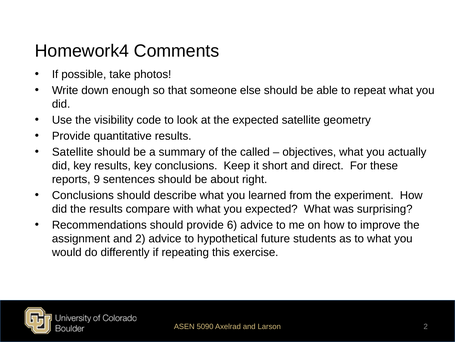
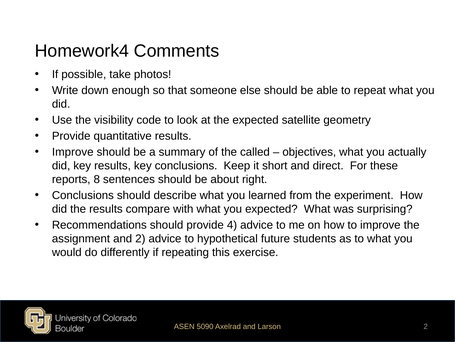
Satellite at (73, 152): Satellite -> Improve
9: 9 -> 8
6: 6 -> 4
